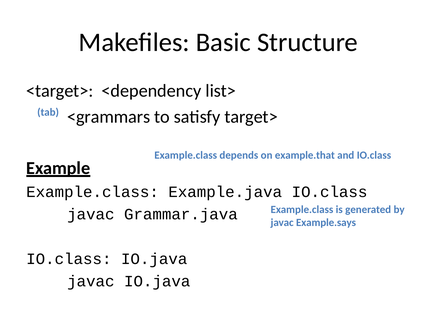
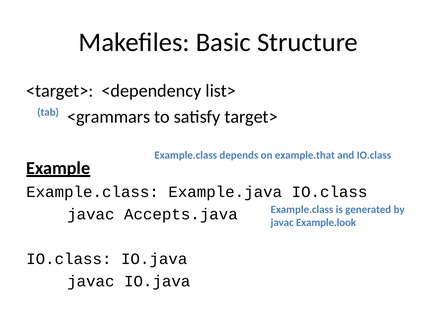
Grammar.java: Grammar.java -> Accepts.java
Example.says: Example.says -> Example.look
